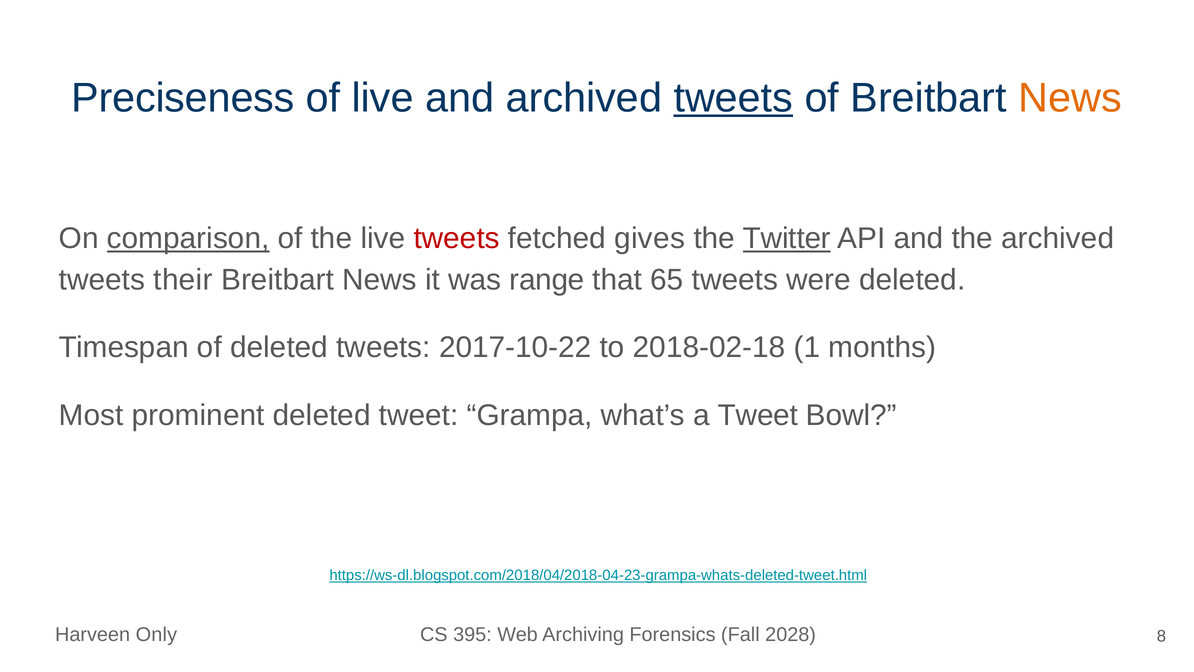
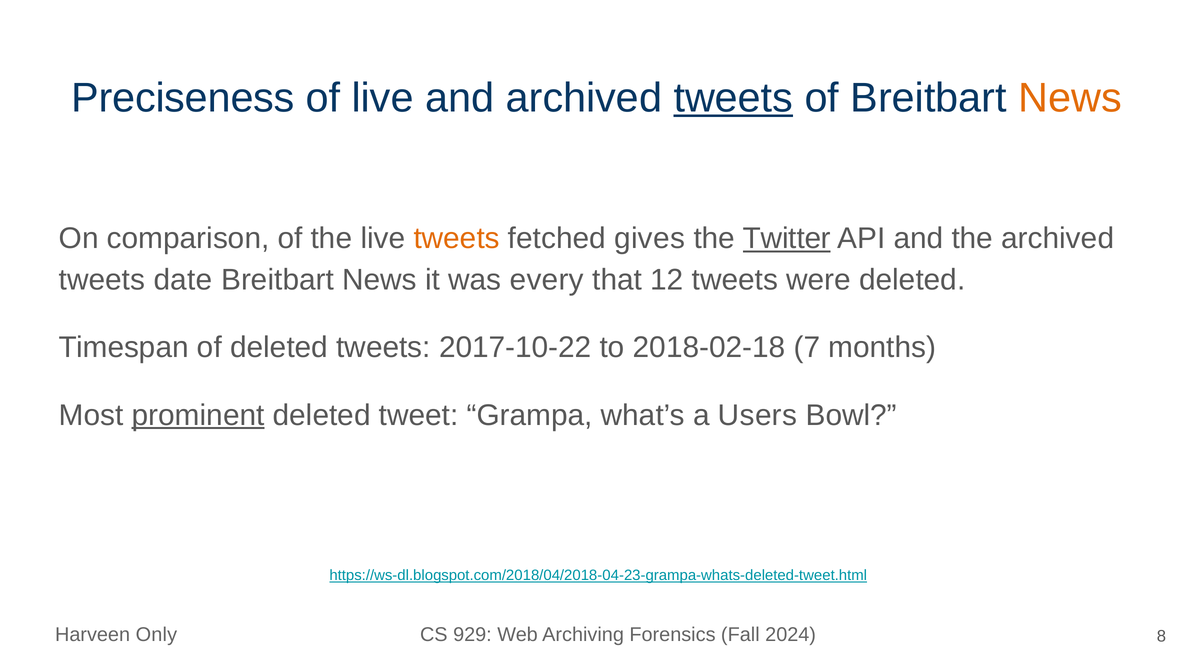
comparison underline: present -> none
tweets at (457, 238) colour: red -> orange
their: their -> date
range: range -> every
65: 65 -> 12
1: 1 -> 7
prominent underline: none -> present
a Tweet: Tweet -> Users
395: 395 -> 929
2028: 2028 -> 2024
